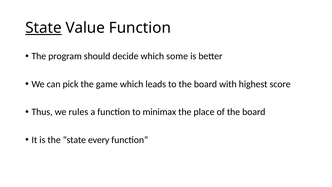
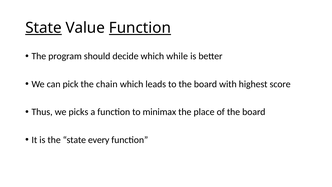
Function at (140, 28) underline: none -> present
some: some -> while
game: game -> chain
rules: rules -> picks
